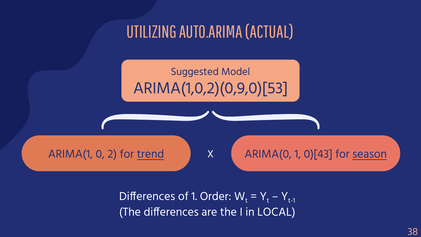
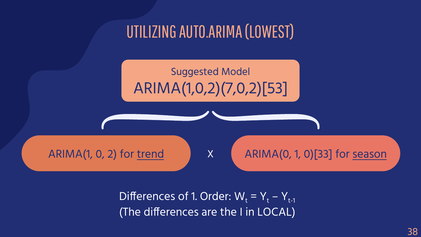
ACTUAL: ACTUAL -> LOWEST
ARIMA(1,0,2)(0,9,0)[53: ARIMA(1,0,2)(0,9,0)[53 -> ARIMA(1,0,2)(7,0,2)[53
0)[43: 0)[43 -> 0)[33
